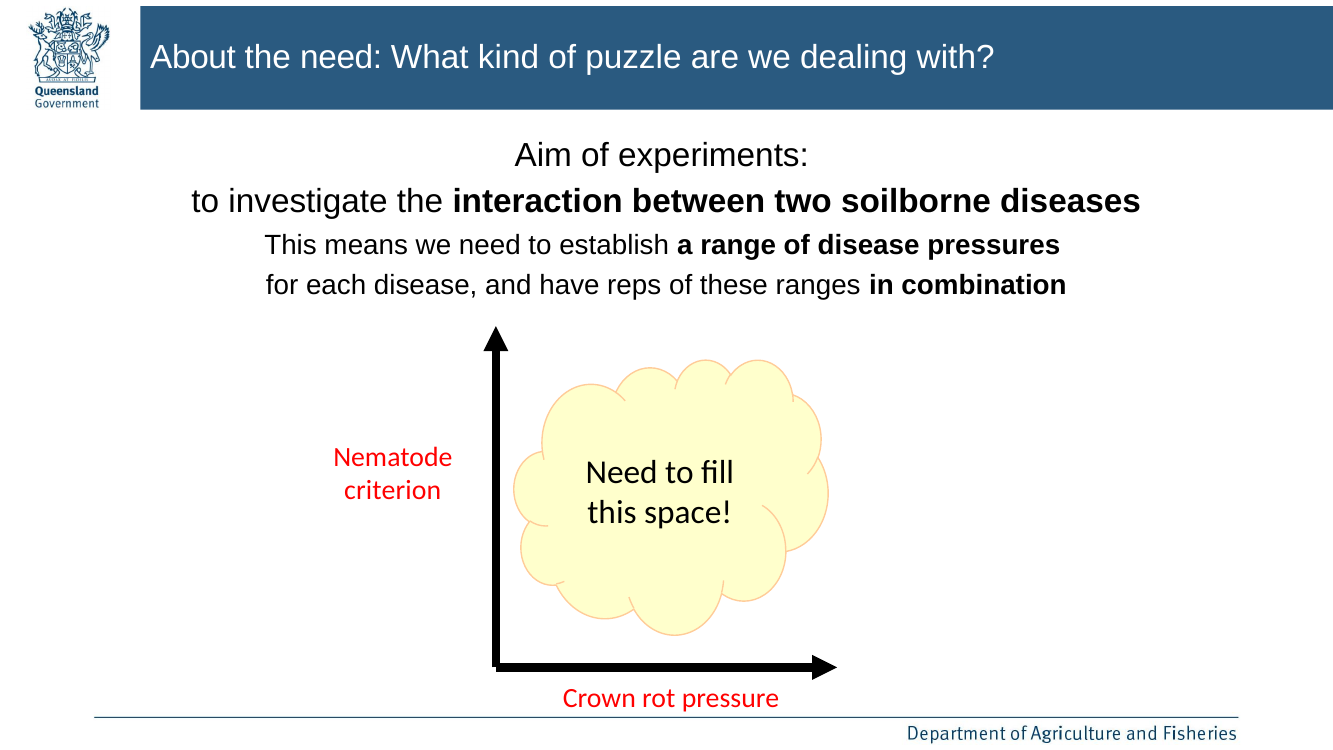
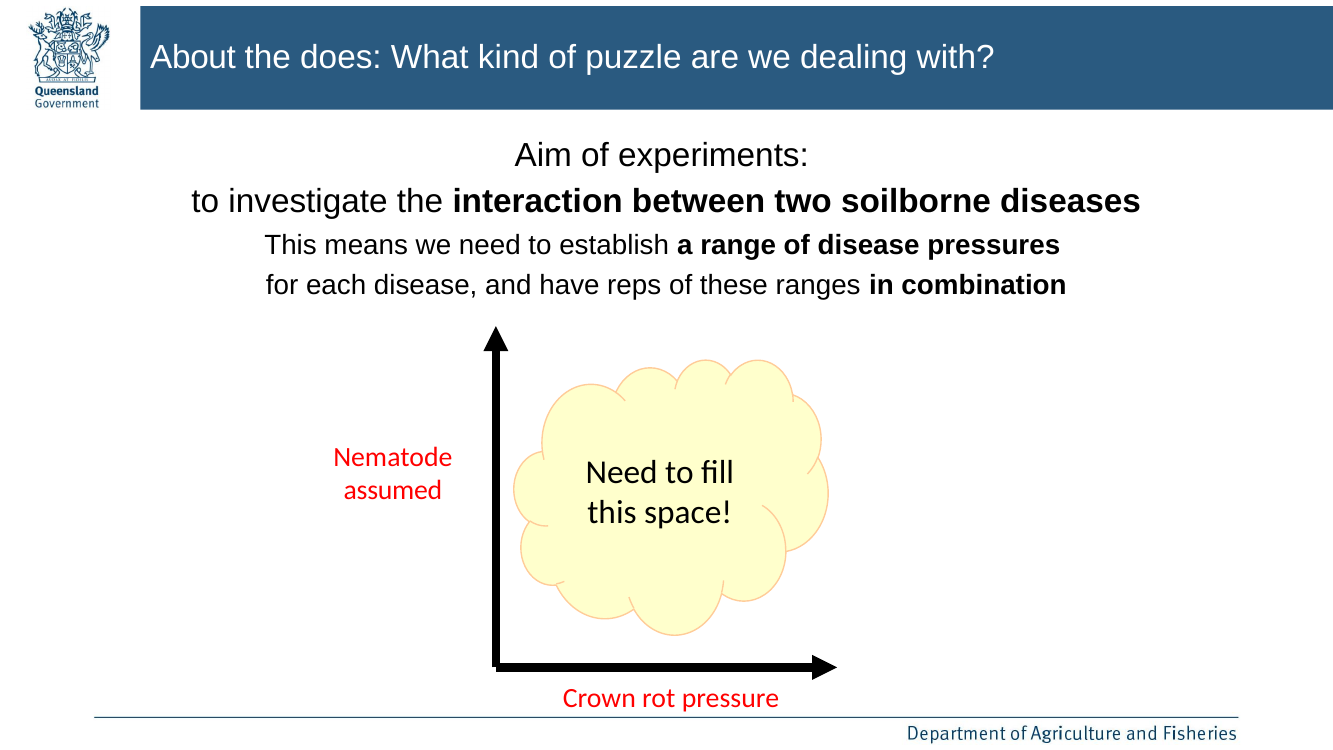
the need: need -> does
criterion: criterion -> assumed
